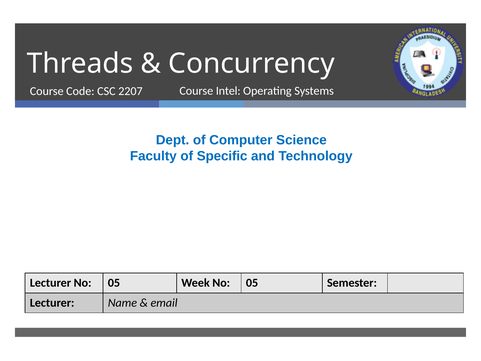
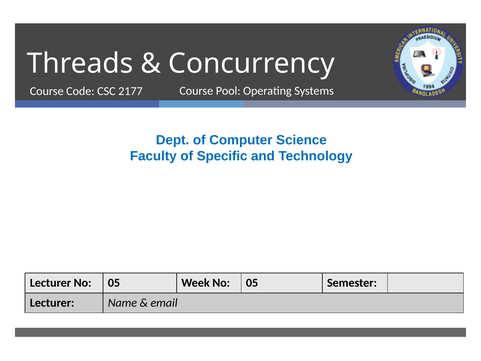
Intel: Intel -> Pool
2207: 2207 -> 2177
